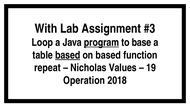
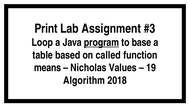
With: With -> Print
based at (68, 55) underline: present -> none
on based: based -> called
repeat: repeat -> means
Operation: Operation -> Algorithm
